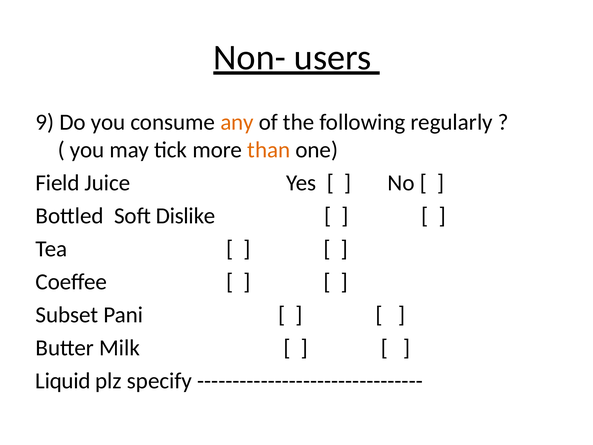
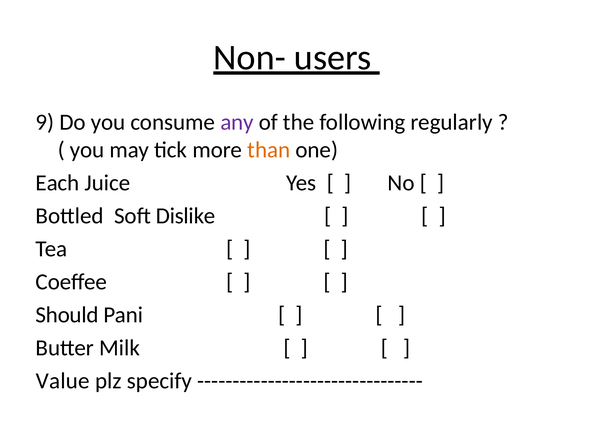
any colour: orange -> purple
Field: Field -> Each
Subset: Subset -> Should
Liquid: Liquid -> Value
